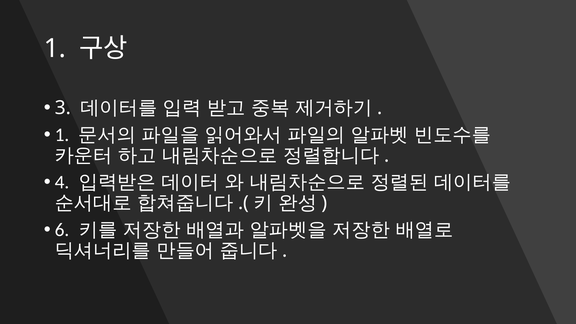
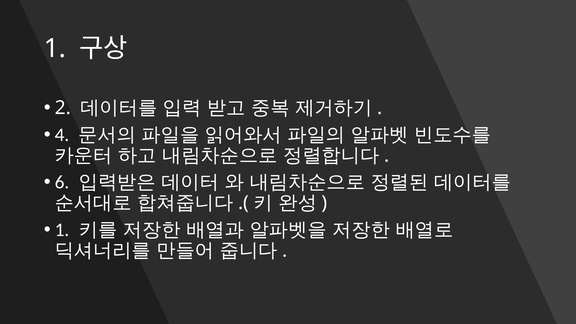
3: 3 -> 2
1 at (62, 135): 1 -> 4
4: 4 -> 6
6 at (62, 230): 6 -> 1
